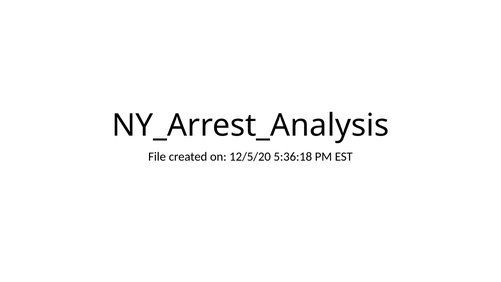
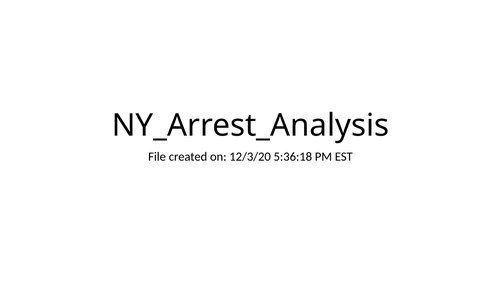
12/5/20: 12/5/20 -> 12/3/20
